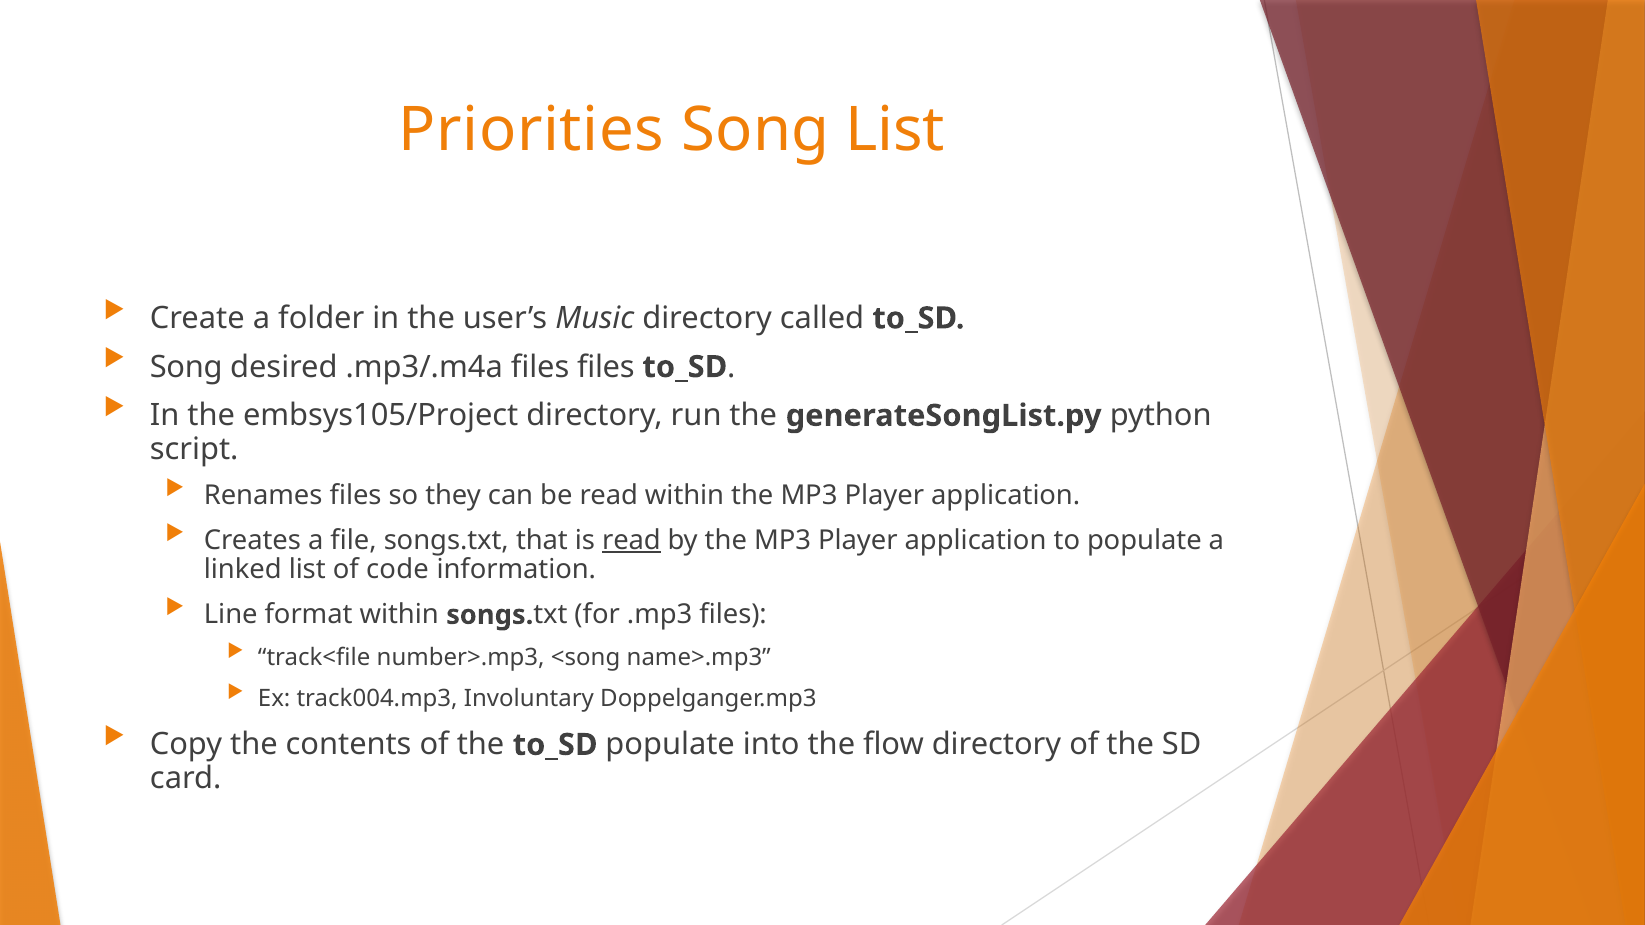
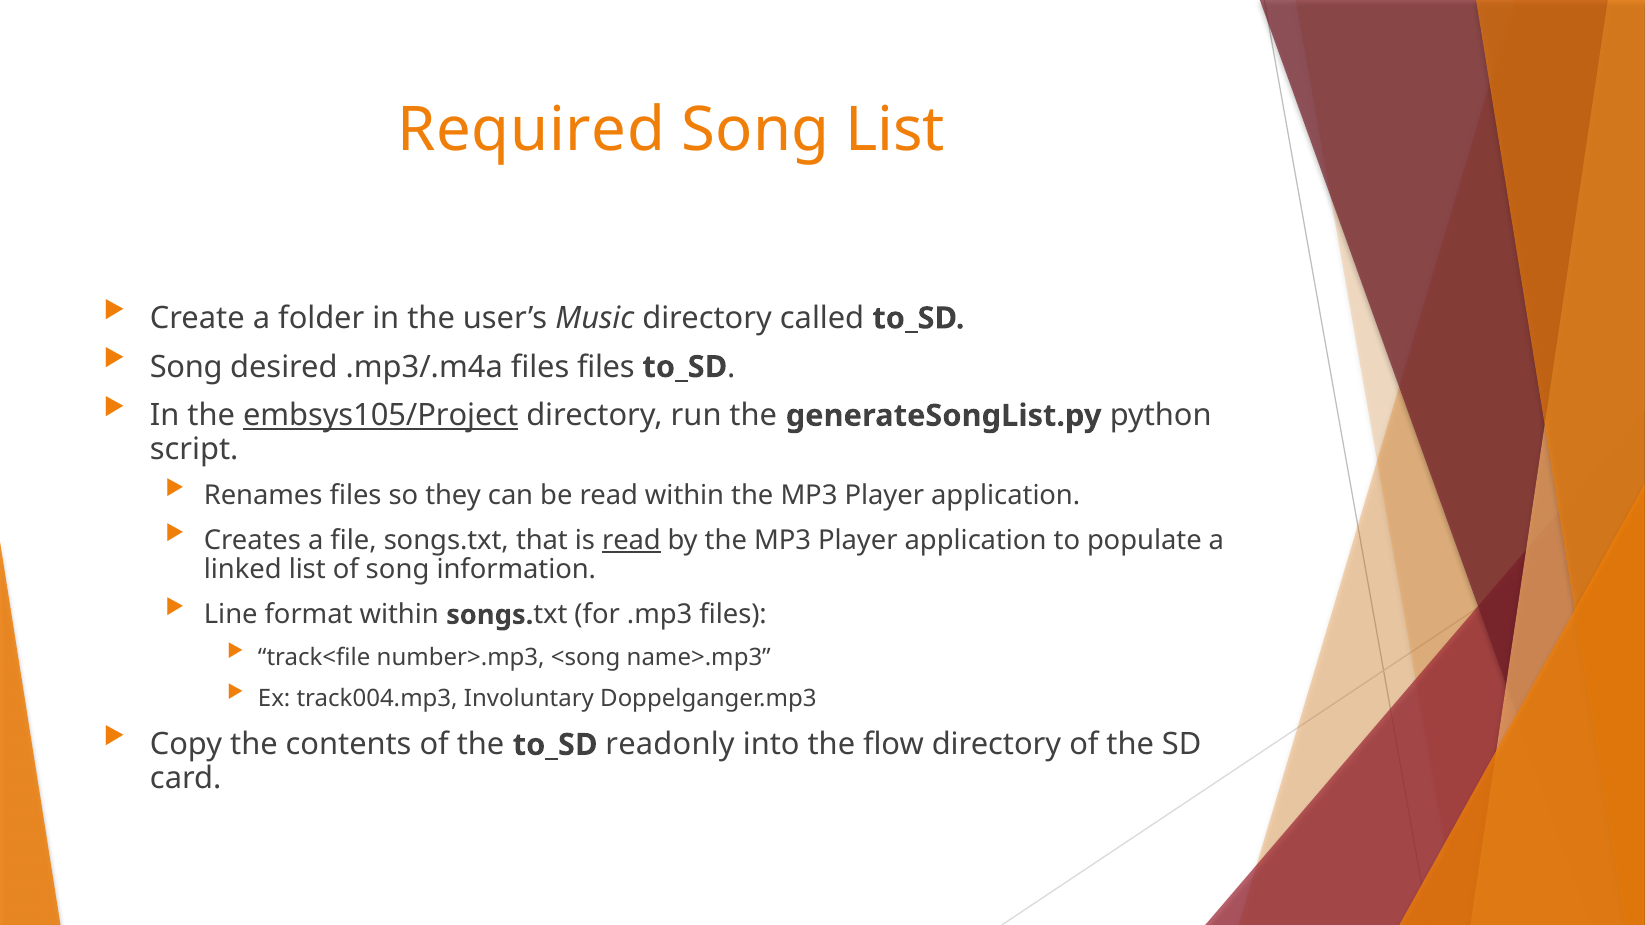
Priorities: Priorities -> Required
embsys105/Project underline: none -> present
of code: code -> song
to_SD populate: populate -> readonly
